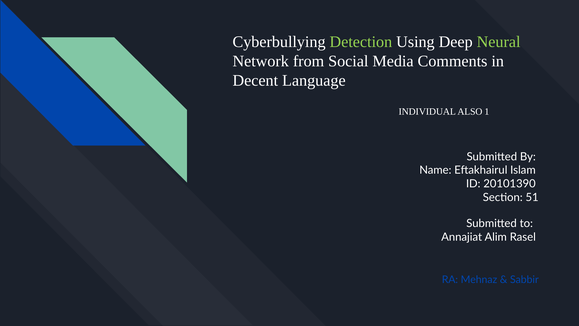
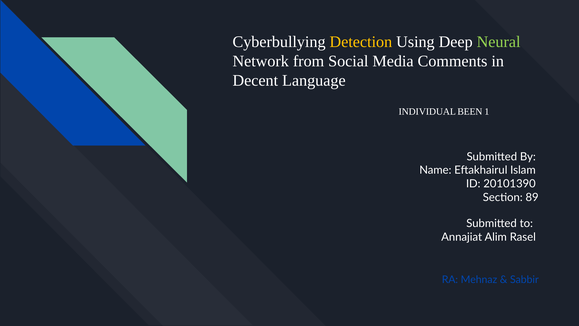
Detection colour: light green -> yellow
ALSO: ALSO -> BEEN
51: 51 -> 89
